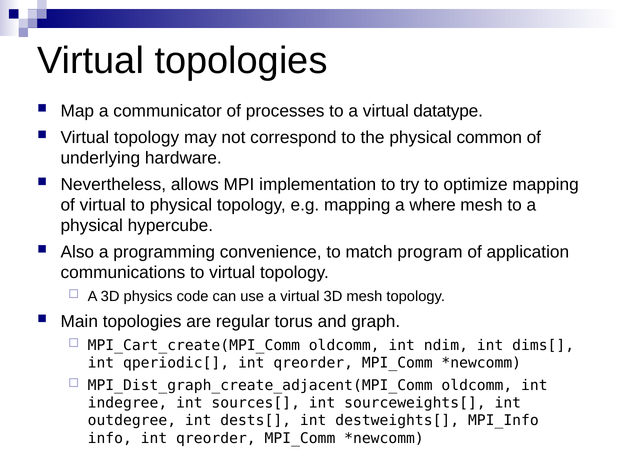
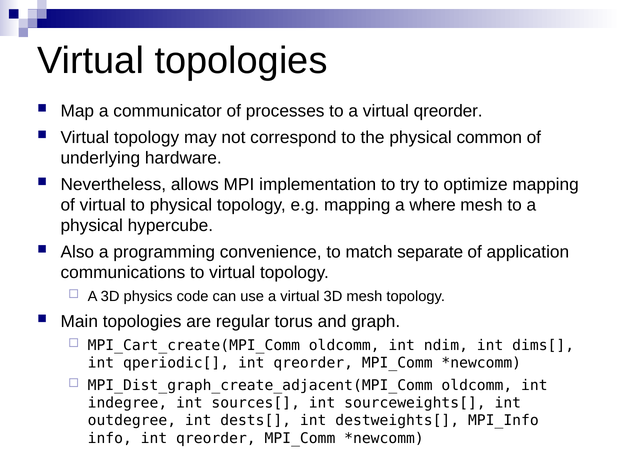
virtual datatype: datatype -> qreorder
program: program -> separate
